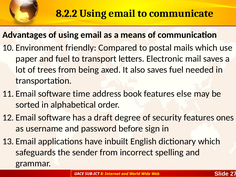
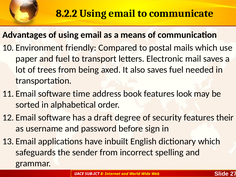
else: else -> look
ones: ones -> their
